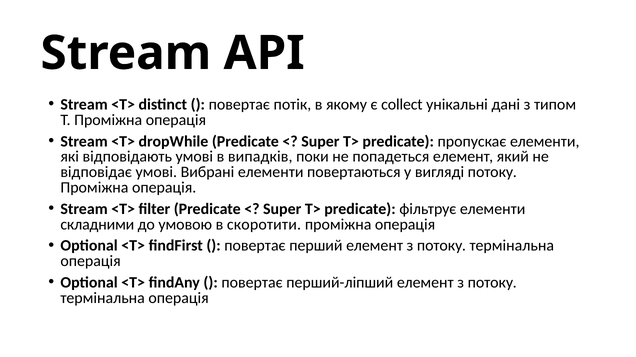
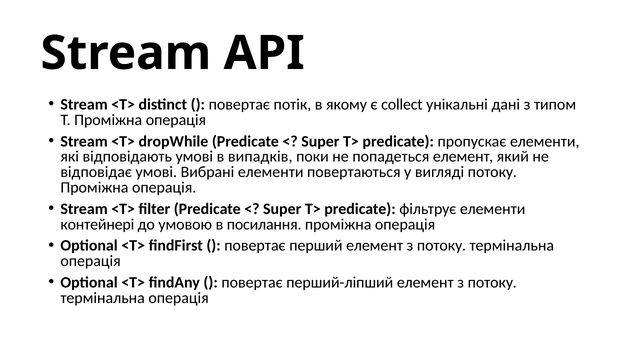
складними: складними -> контейнері
скоротити: скоротити -> посилання
